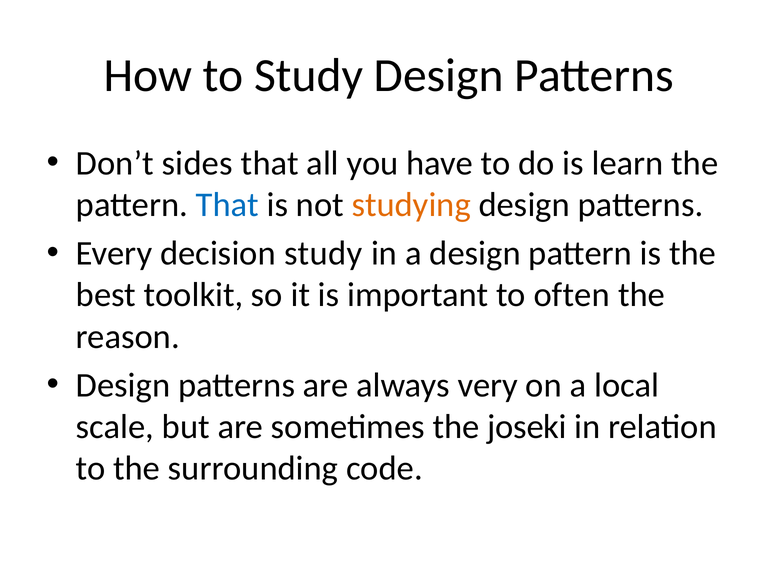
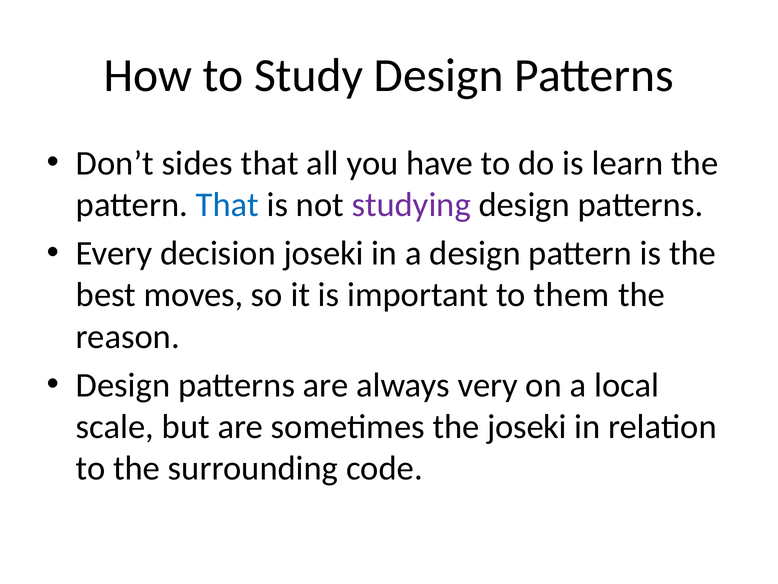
studying colour: orange -> purple
decision study: study -> joseki
toolkit: toolkit -> moves
often: often -> them
